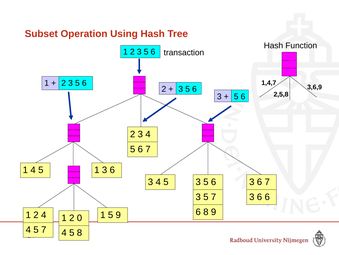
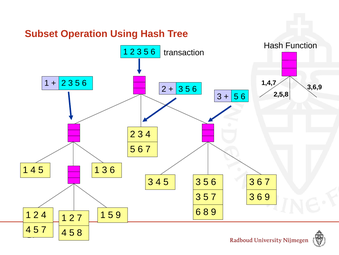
6 6: 6 -> 9
2 0: 0 -> 7
